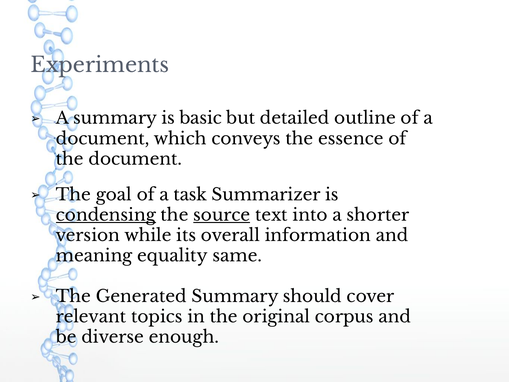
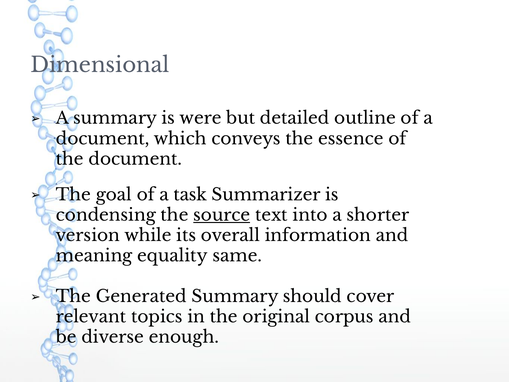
Experiments: Experiments -> Dimensional
basic: basic -> were
condensing underline: present -> none
